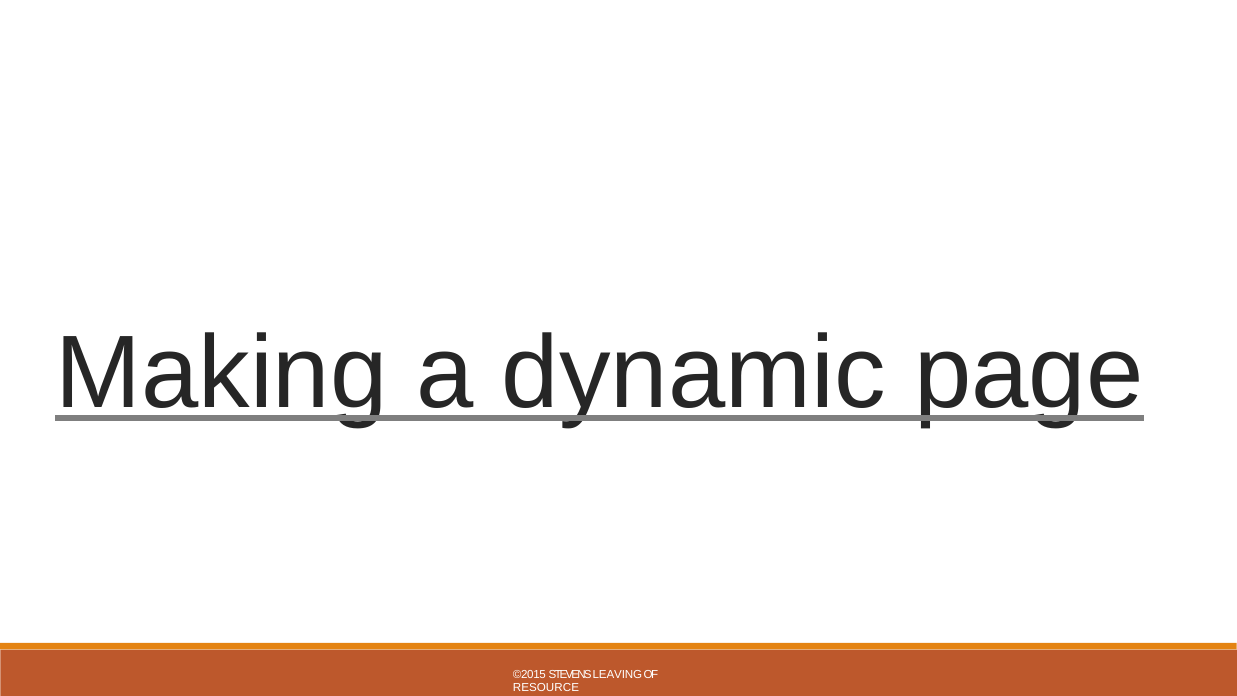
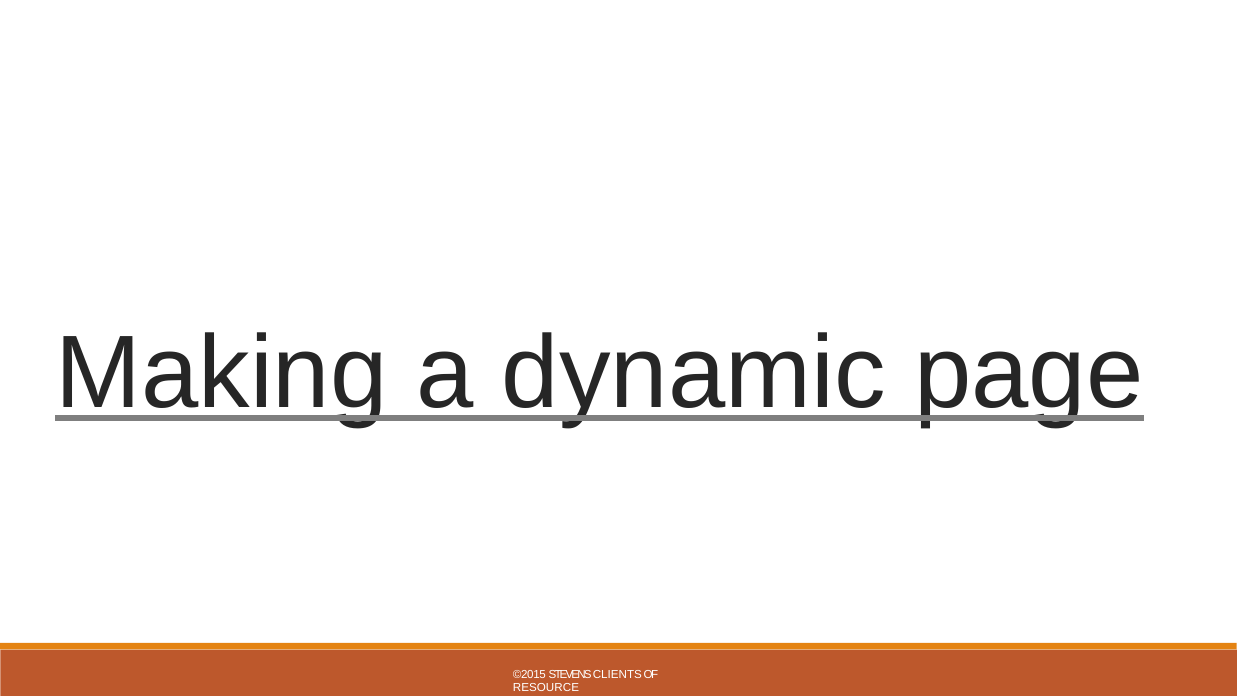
LEAVING: LEAVING -> CLIENTS
